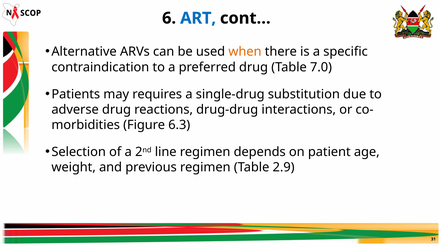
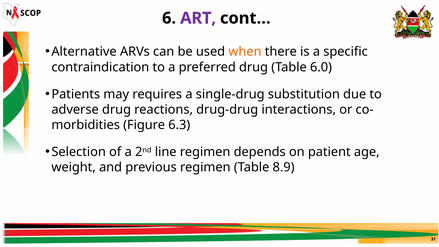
ART colour: blue -> purple
7.0: 7.0 -> 6.0
2.9: 2.9 -> 8.9
